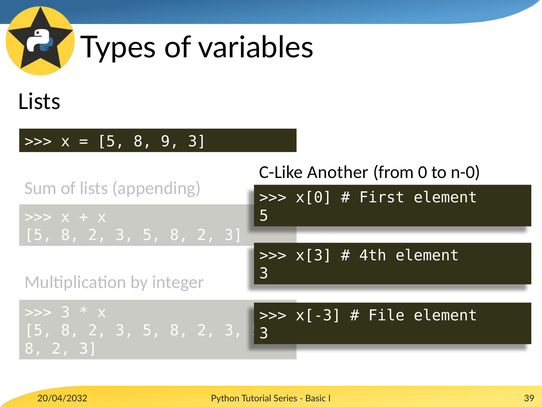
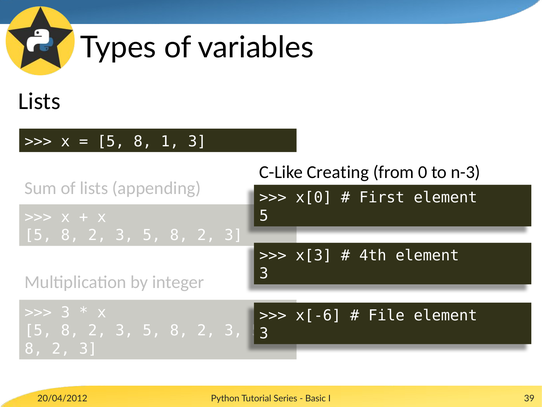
9: 9 -> 1
Another: Another -> Creating
n-0: n-0 -> n-3
x[-3: x[-3 -> x[-6
20/04/2032: 20/04/2032 -> 20/04/2012
